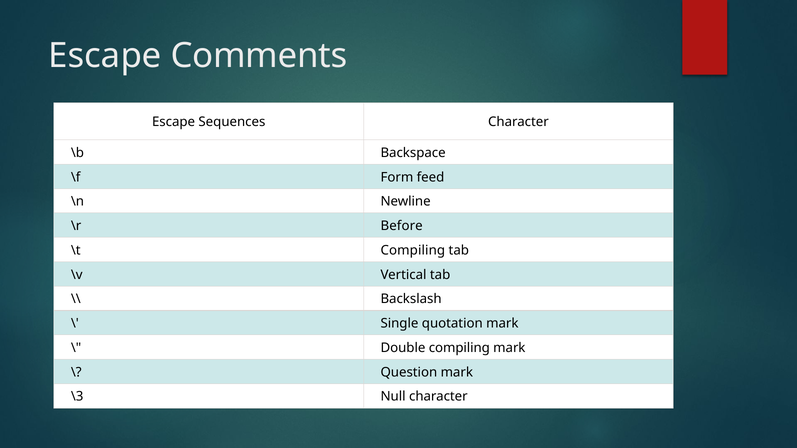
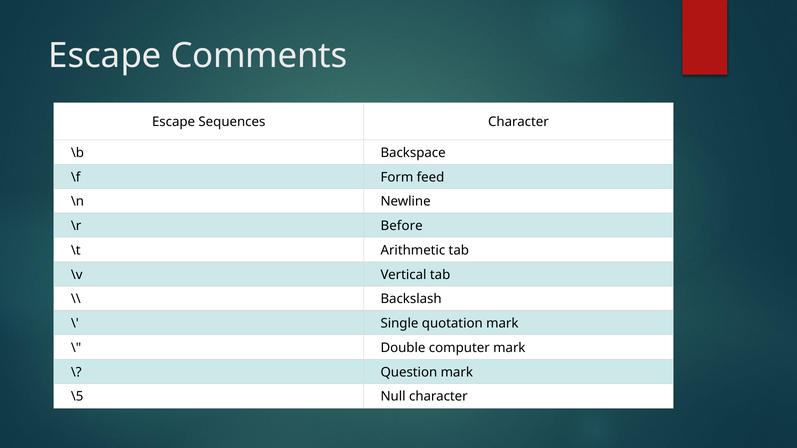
\t Compiling: Compiling -> Arithmetic
Double compiling: compiling -> computer
\3: \3 -> \5
